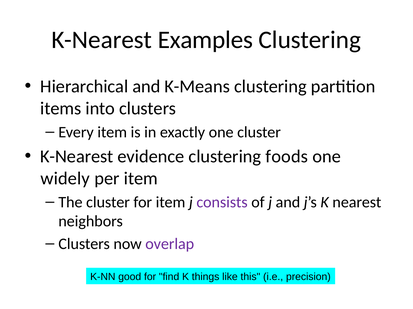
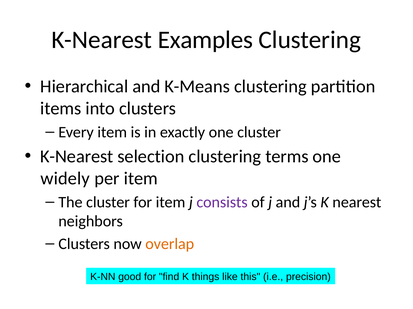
evidence: evidence -> selection
foods: foods -> terms
overlap colour: purple -> orange
